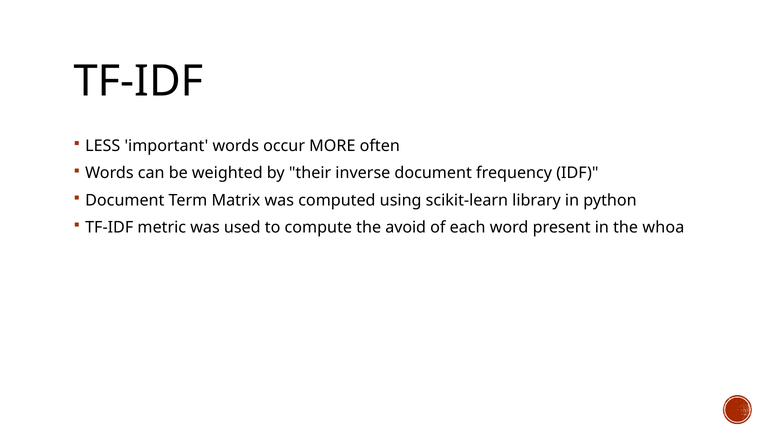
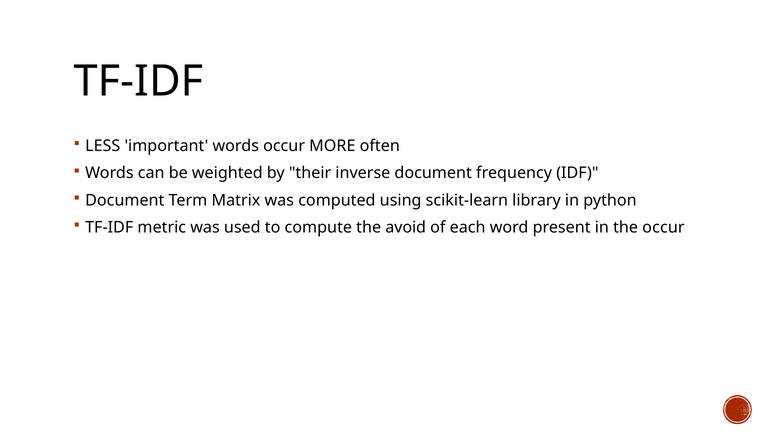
the whoa: whoa -> occur
